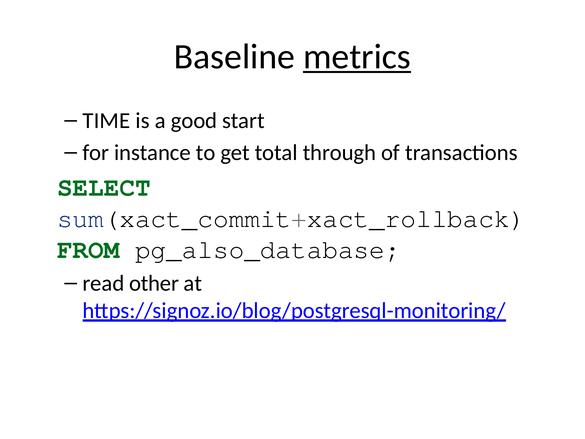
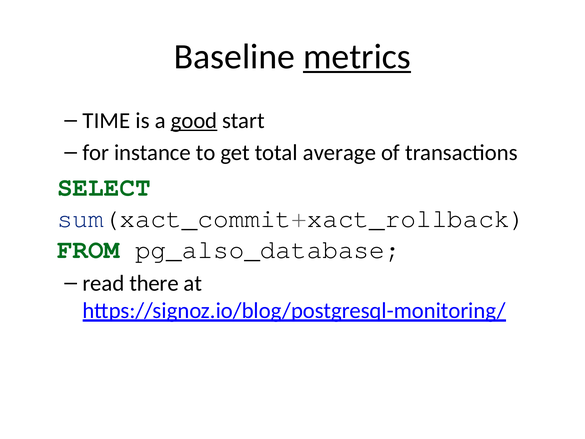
good underline: none -> present
through: through -> average
other: other -> there
